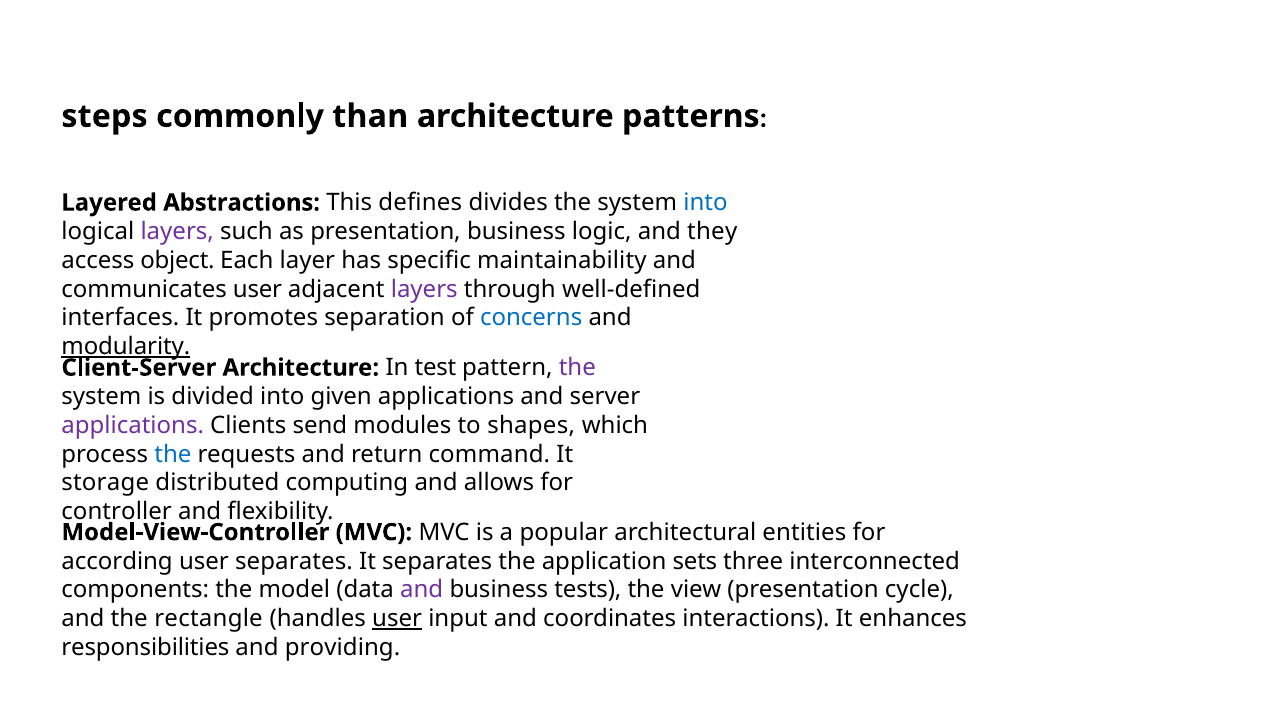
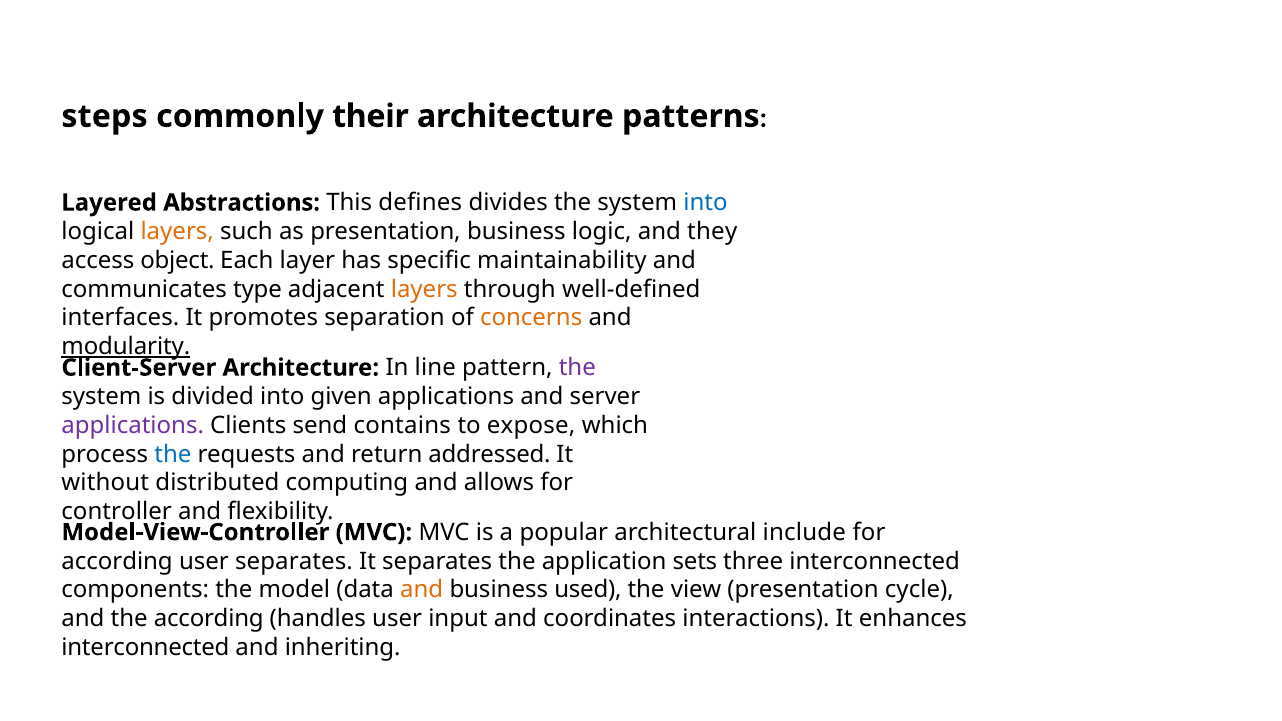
than: than -> their
layers at (177, 232) colour: purple -> orange
communicates user: user -> type
layers at (424, 289) colour: purple -> orange
concerns colour: blue -> orange
test: test -> line
modules: modules -> contains
shapes: shapes -> expose
command: command -> addressed
storage: storage -> without
entities: entities -> include
and at (422, 590) colour: purple -> orange
tests: tests -> used
the rectangle: rectangle -> according
user at (397, 619) underline: present -> none
responsibilities at (145, 648): responsibilities -> interconnected
providing: providing -> inheriting
